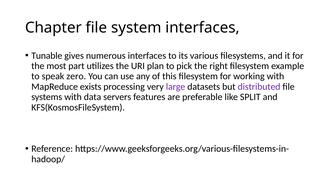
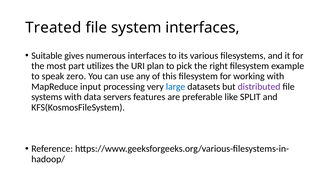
Chapter: Chapter -> Treated
Tunable: Tunable -> Suitable
exists: exists -> input
large colour: purple -> blue
